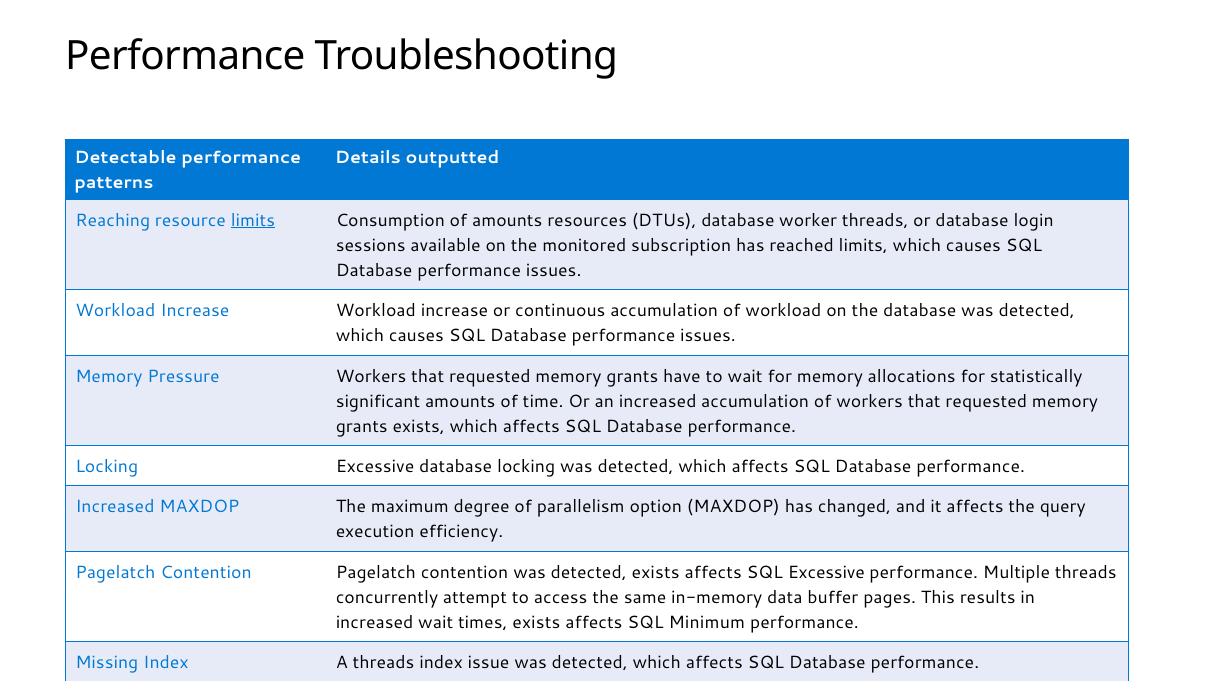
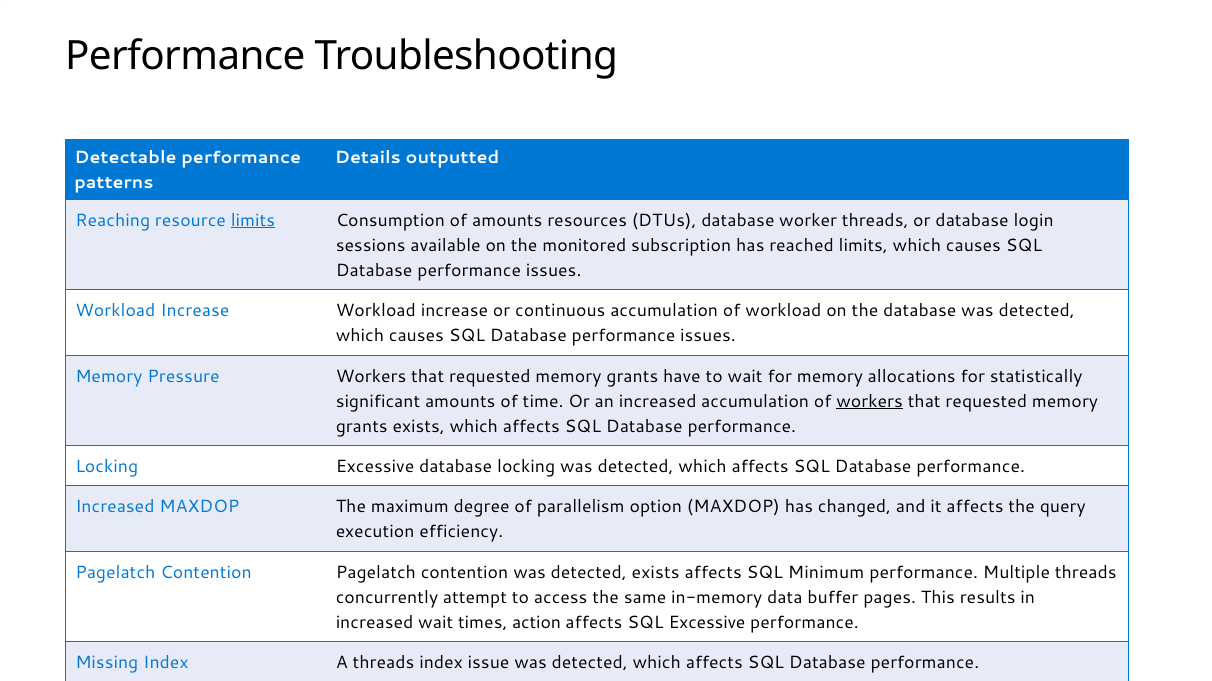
workers at (870, 402) underline: none -> present
SQL Excessive: Excessive -> Minimum
times exists: exists -> action
SQL Minimum: Minimum -> Excessive
